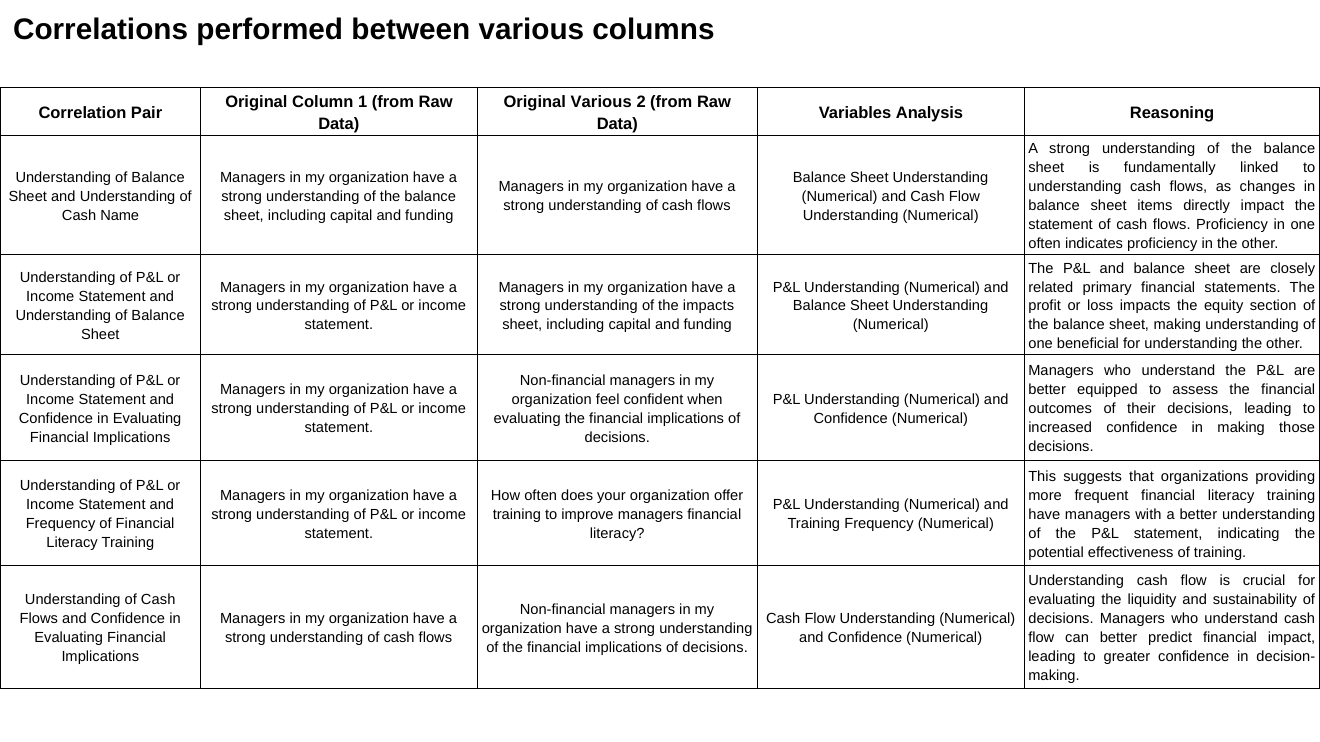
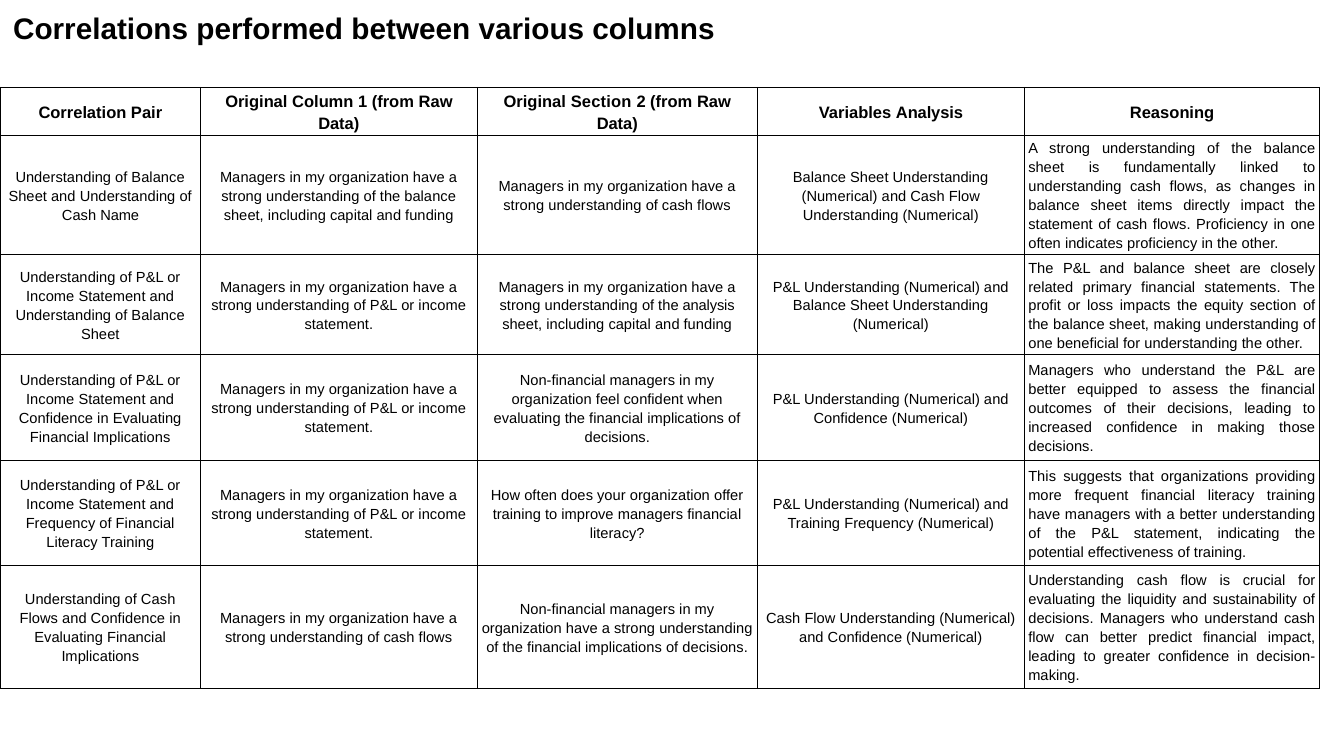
Original Various: Various -> Section
the impacts: impacts -> analysis
